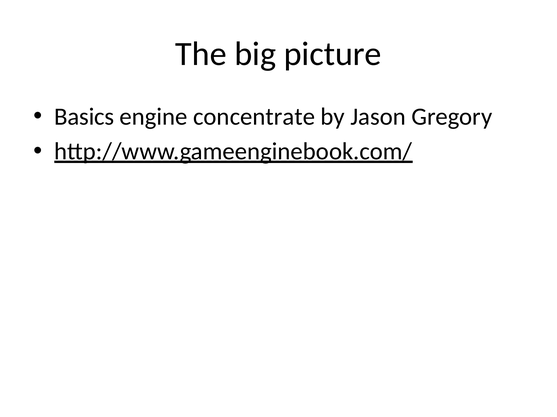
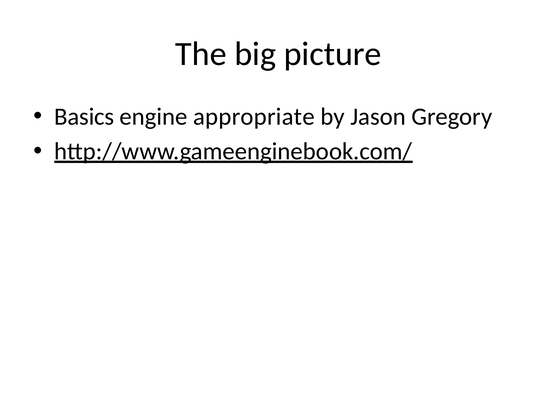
concentrate: concentrate -> appropriate
